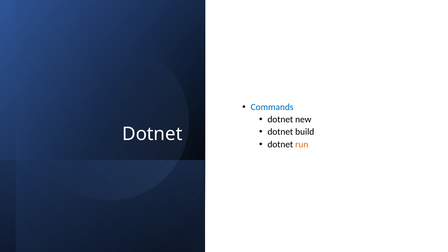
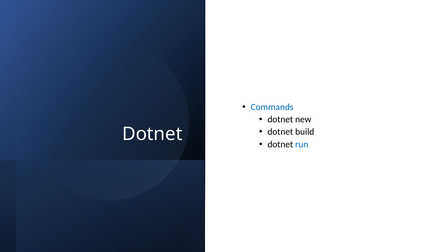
run colour: orange -> blue
